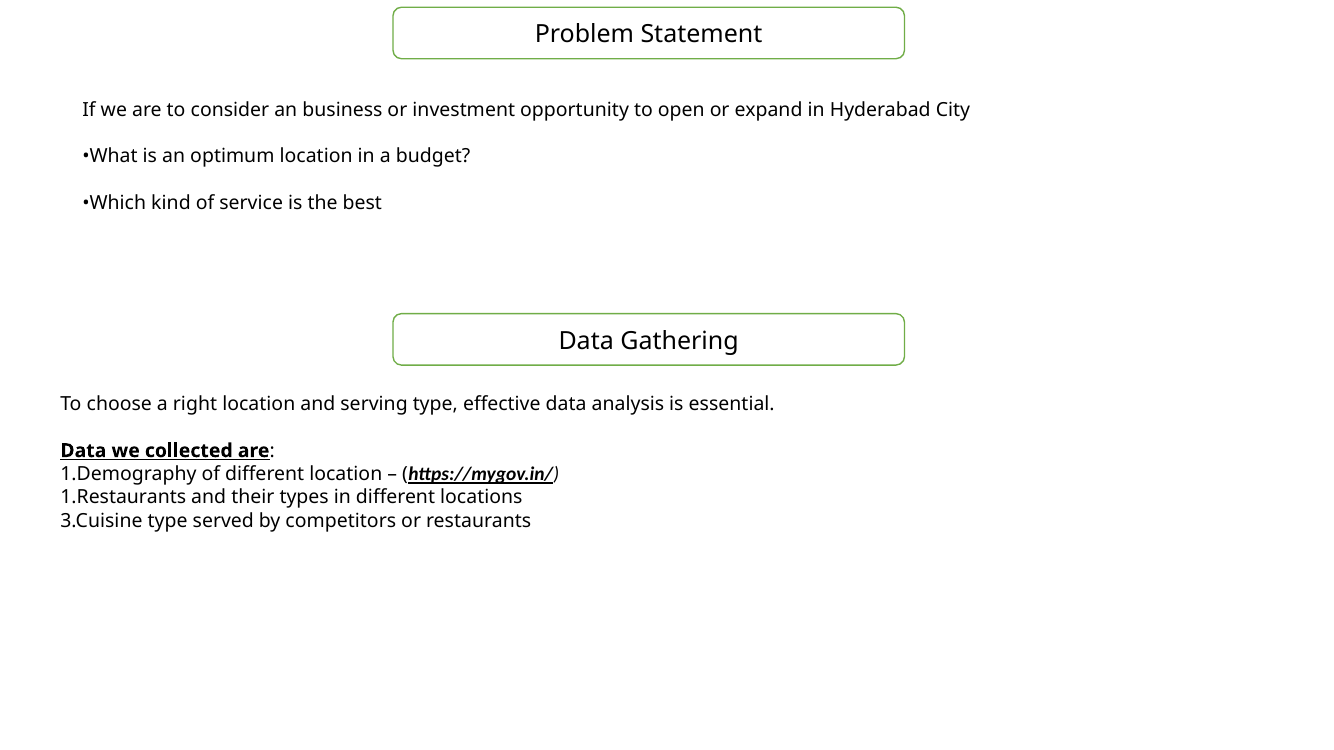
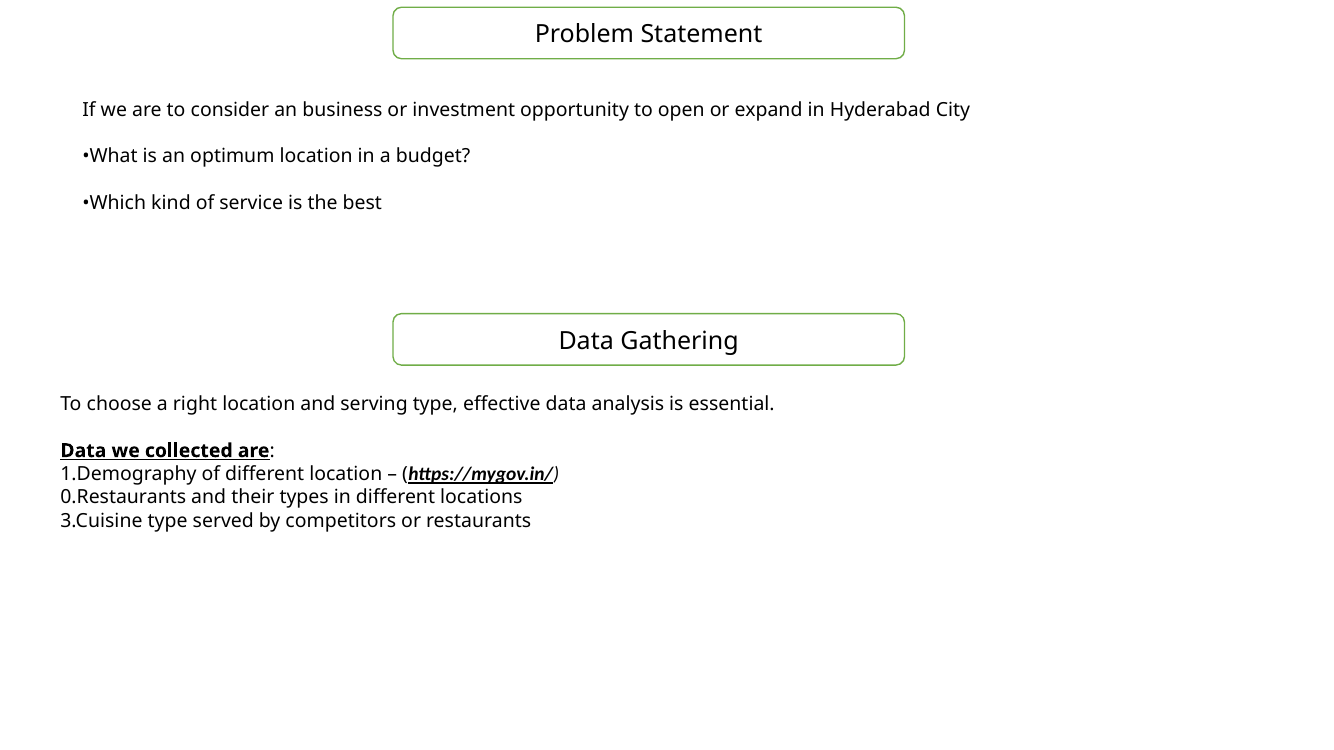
1.Restaurants: 1.Restaurants -> 0.Restaurants
